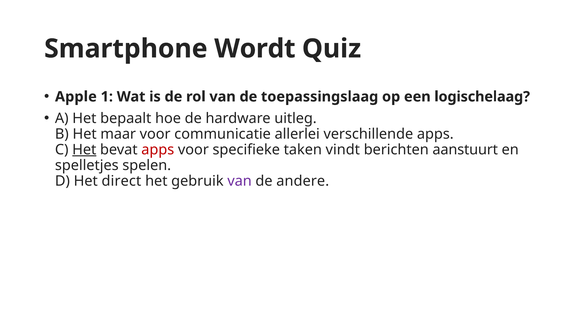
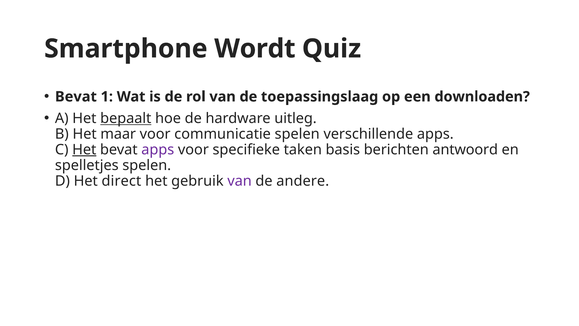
Apple at (76, 97): Apple -> Bevat
logischelaag: logischelaag -> downloaden
bepaalt underline: none -> present
communicatie allerlei: allerlei -> spelen
apps at (158, 150) colour: red -> purple
vindt: vindt -> basis
aanstuurt: aanstuurt -> antwoord
